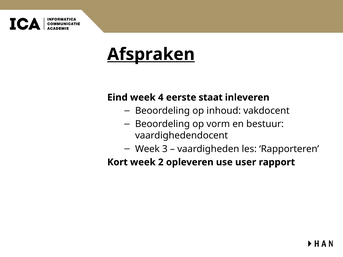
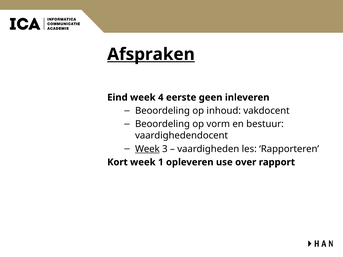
staat: staat -> geen
Week at (147, 149) underline: none -> present
2: 2 -> 1
user: user -> over
